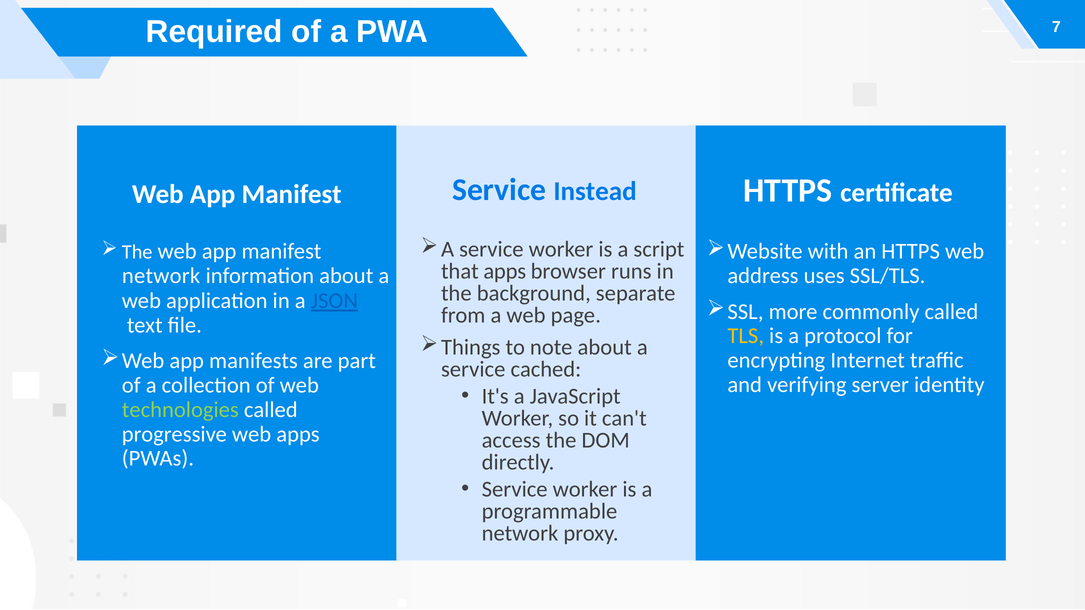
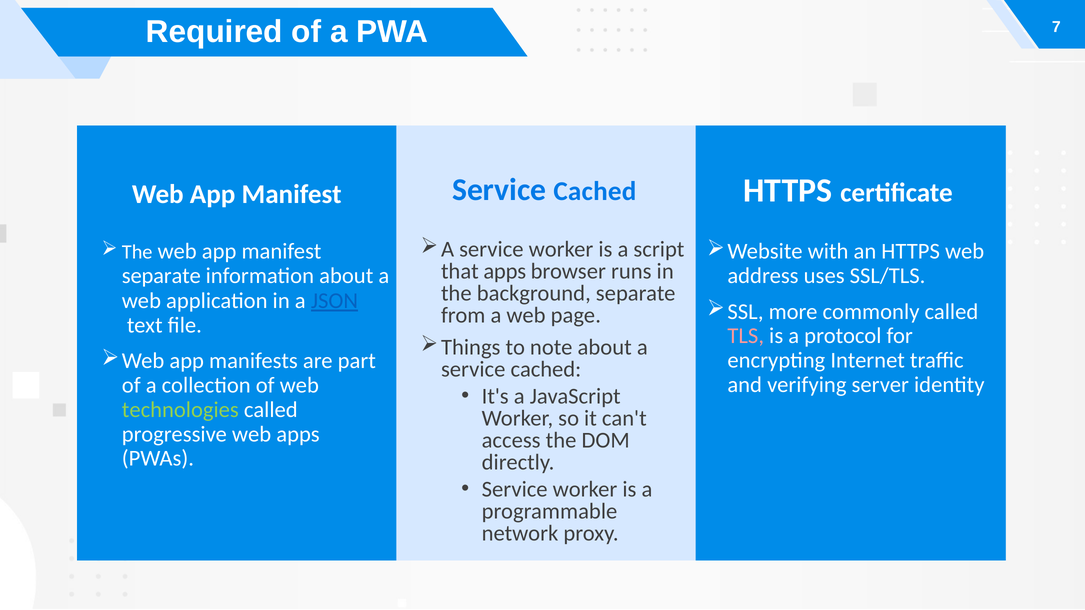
Instead at (595, 192): Instead -> Cached
network at (161, 276): network -> separate
TLS colour: yellow -> pink
